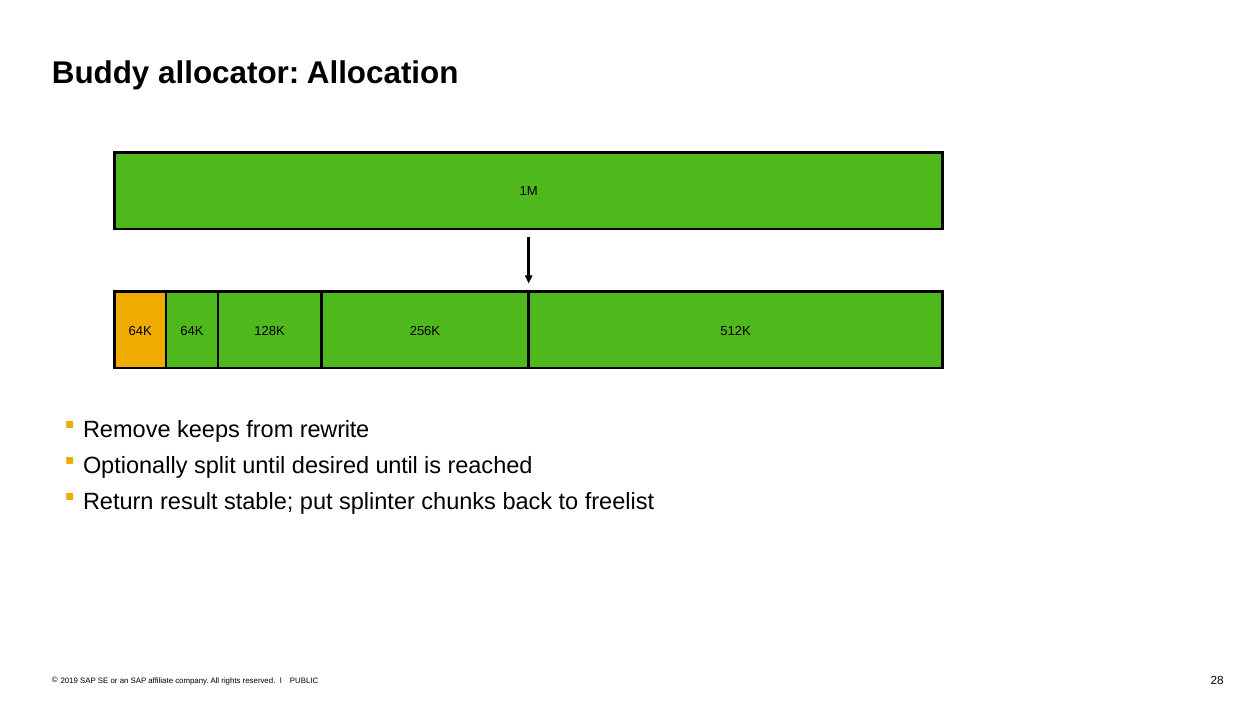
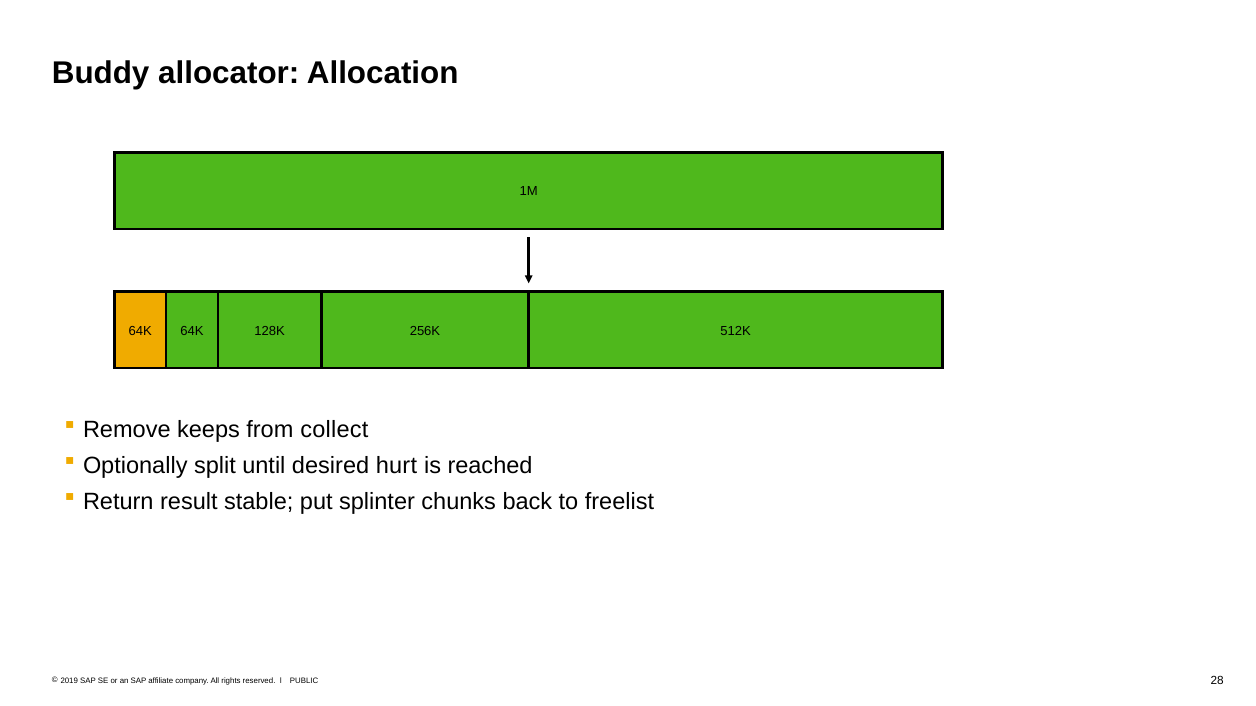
rewrite: rewrite -> collect
desired until: until -> hurt
